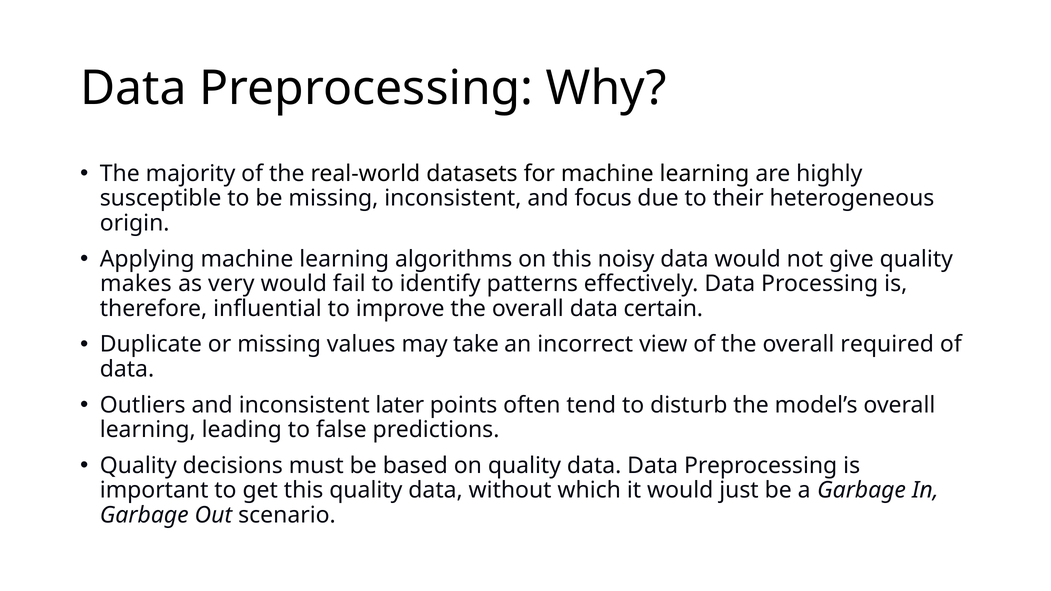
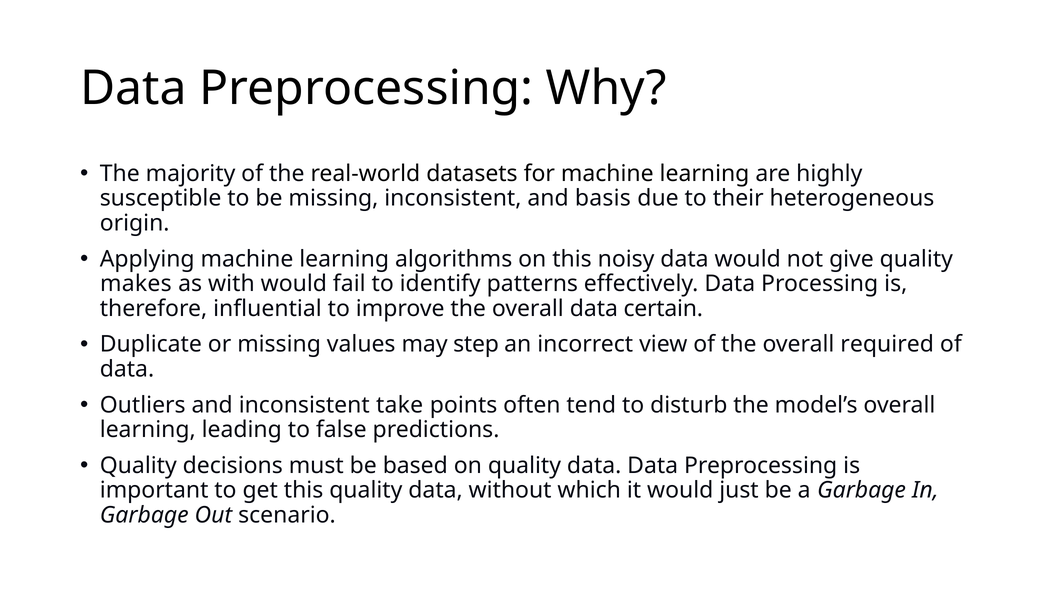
focus: focus -> basis
very: very -> with
take: take -> step
later: later -> take
